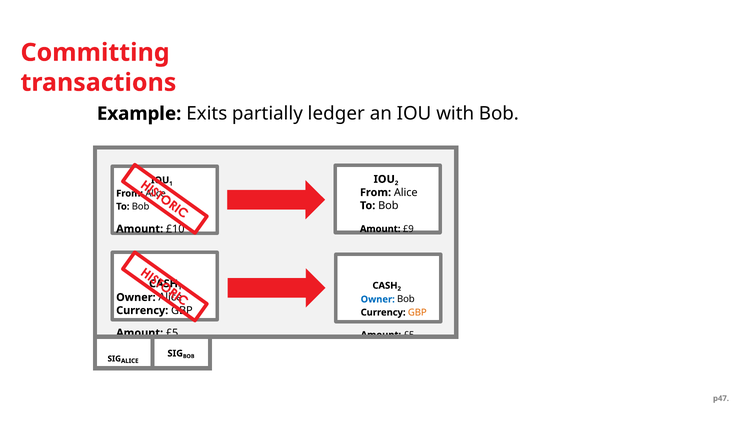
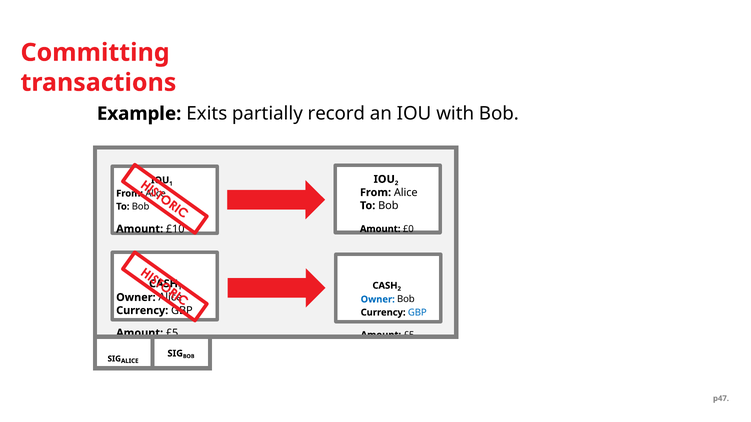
ledger: ledger -> record
£9: £9 -> £0
GBP at (417, 313) colour: orange -> blue
